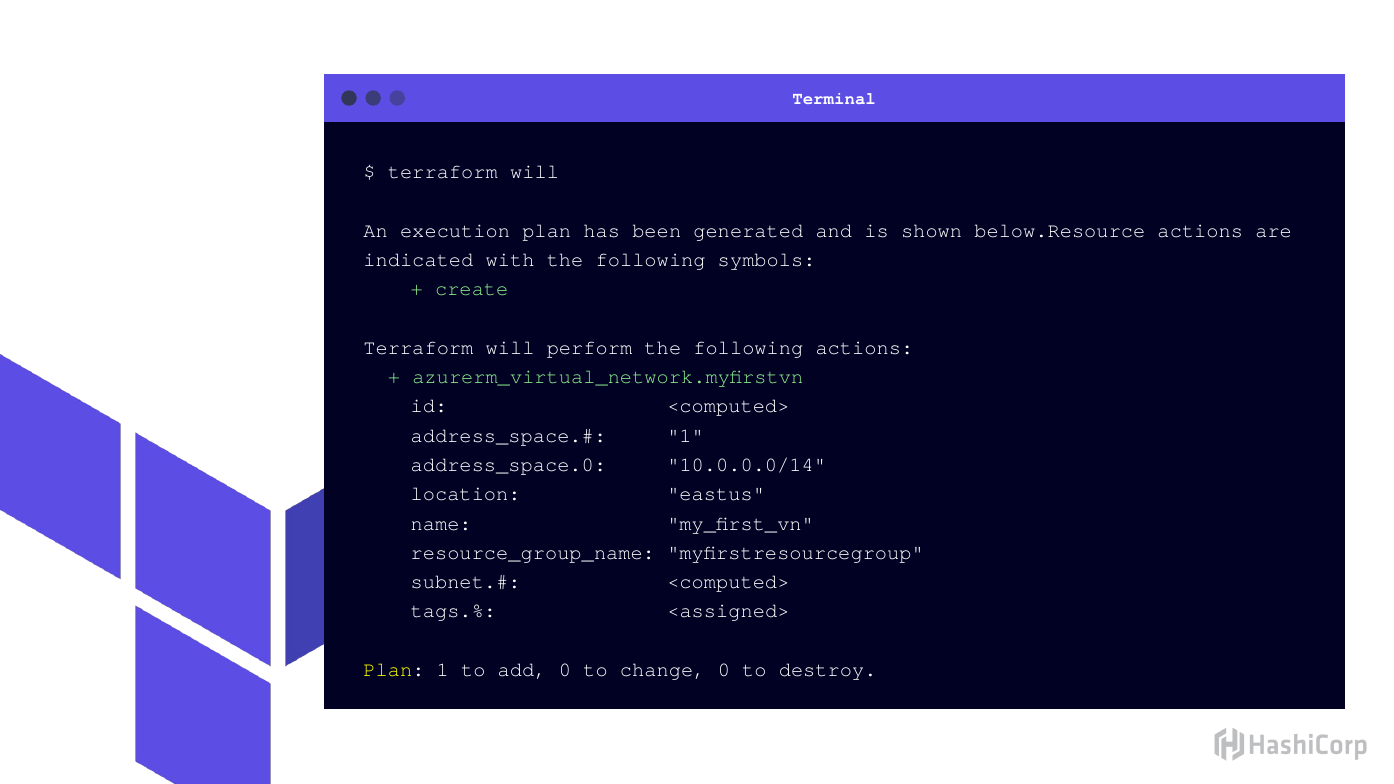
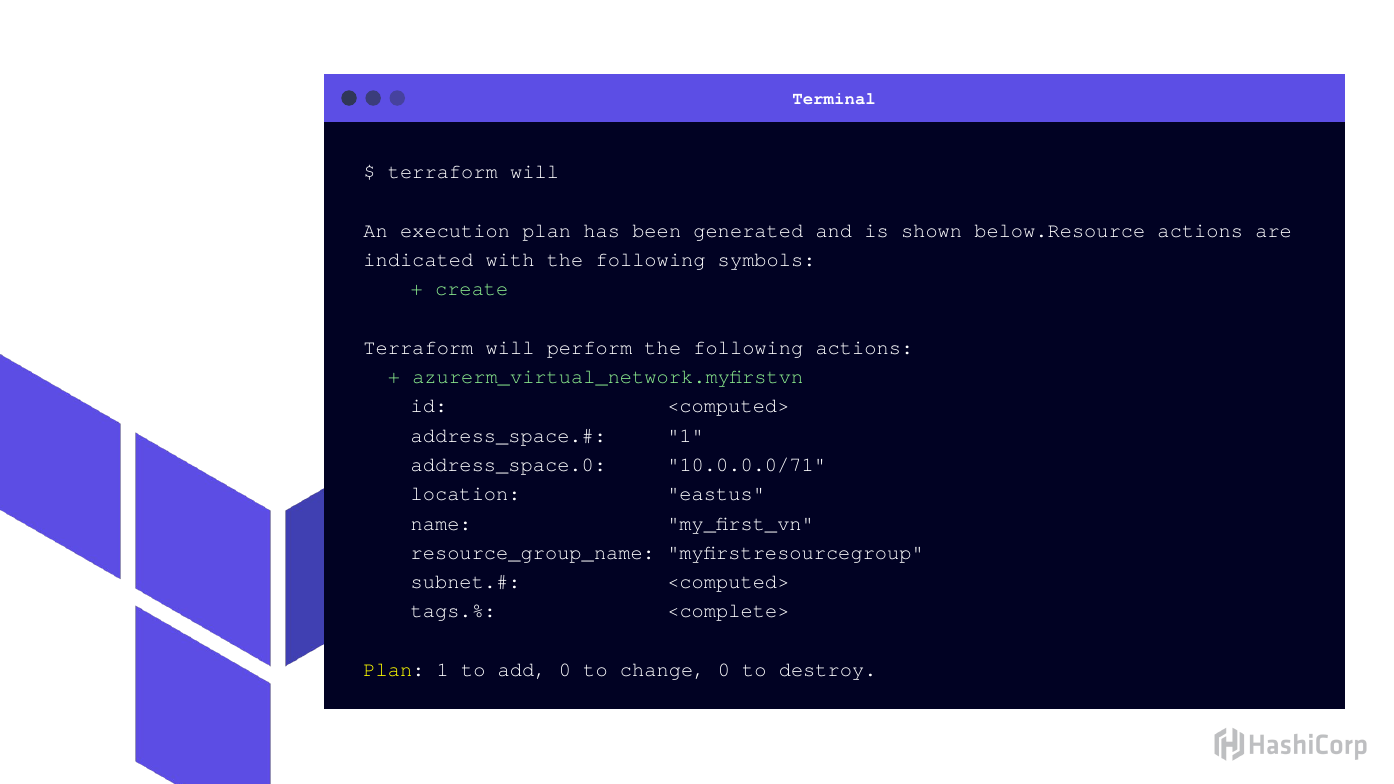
10.0.0.0/14: 10.0.0.0/14 -> 10.0.0.0/71
<assigned>: <assigned> -> <complete>
